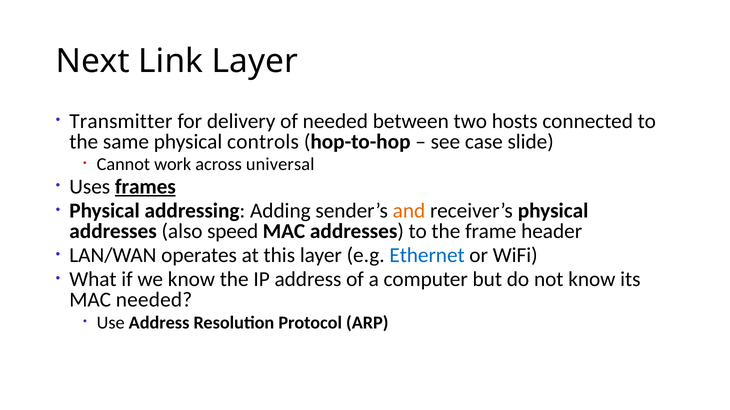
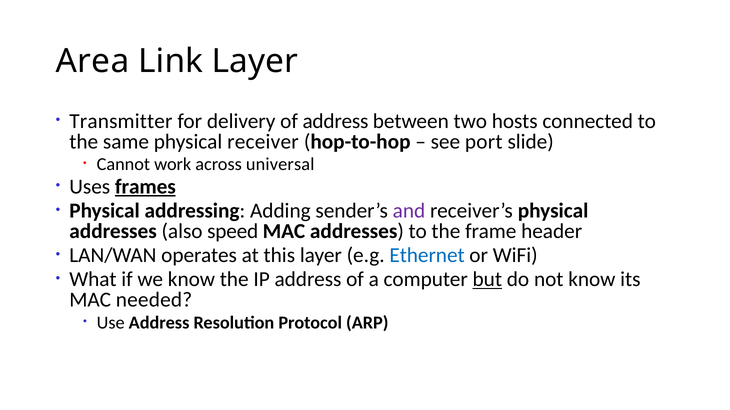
Next: Next -> Area
of needed: needed -> address
controls: controls -> receiver
case: case -> port
and colour: orange -> purple
but underline: none -> present
